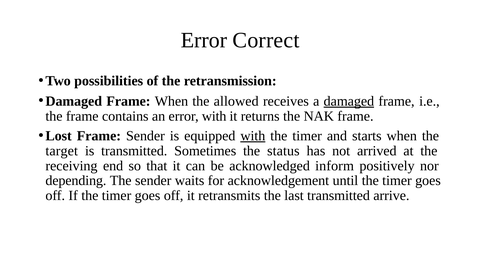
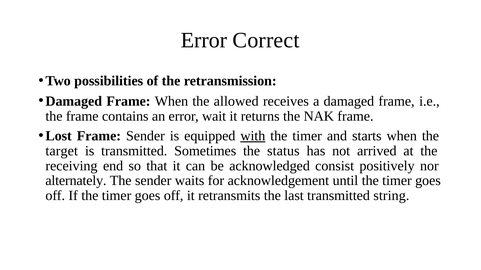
damaged at (349, 101) underline: present -> none
error with: with -> wait
inform: inform -> consist
depending: depending -> alternately
arrive: arrive -> string
